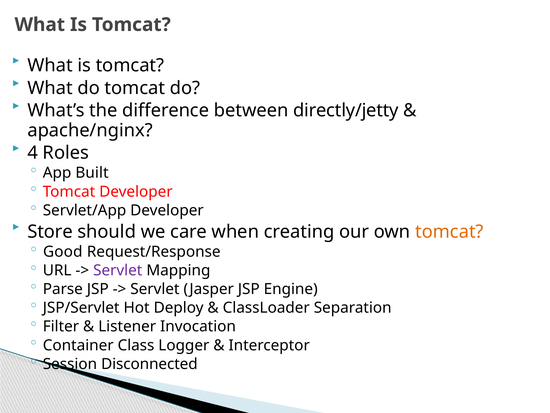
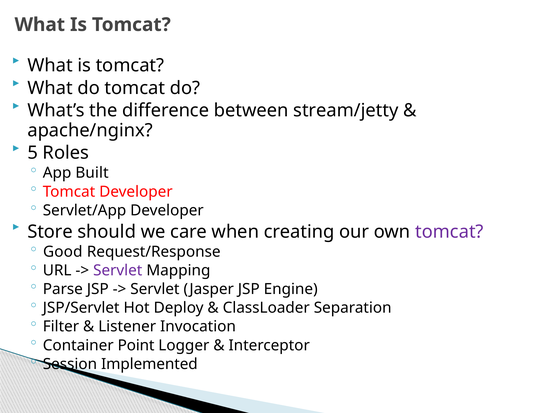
directly/jetty: directly/jetty -> stream/jetty
4: 4 -> 5
tomcat at (449, 231) colour: orange -> purple
Class: Class -> Point
Disconnected: Disconnected -> Implemented
